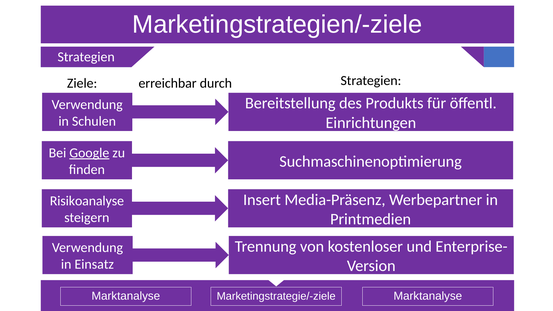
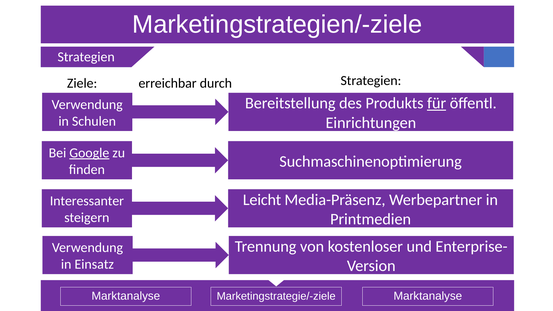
für underline: none -> present
Insert: Insert -> Leicht
Risikoanalyse: Risikoanalyse -> Interessanter
